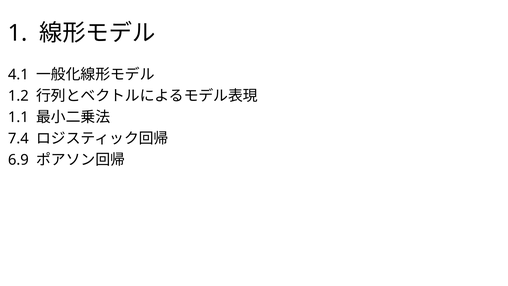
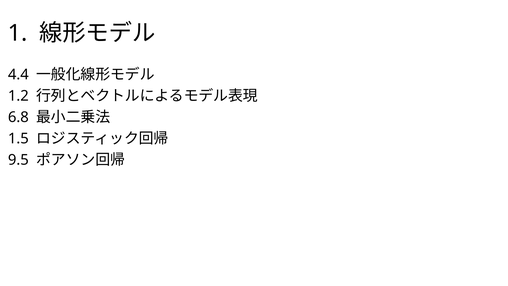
4.1: 4.1 -> 4.4
1.1: 1.1 -> 6.8
7.4: 7.4 -> 1.5
6.9: 6.9 -> 9.5
